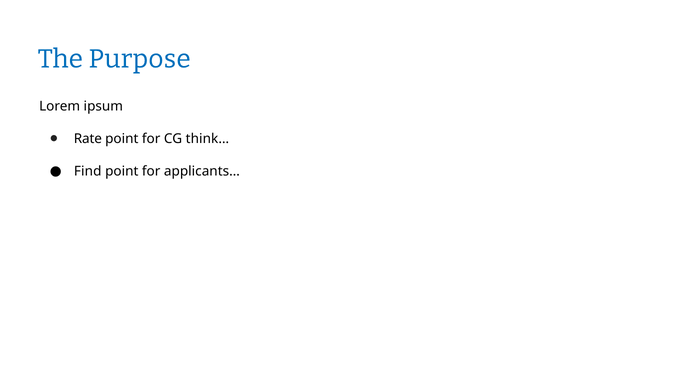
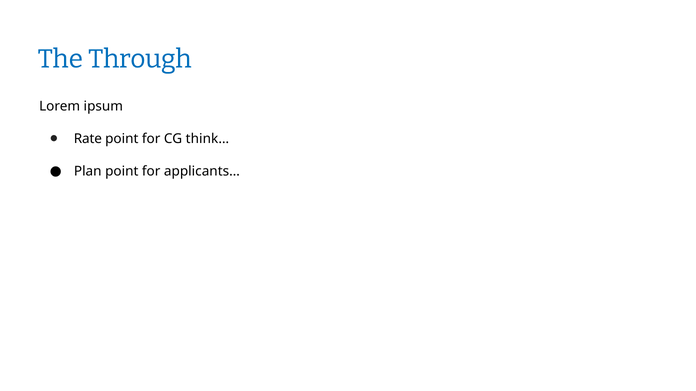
Purpose: Purpose -> Through
Find: Find -> Plan
